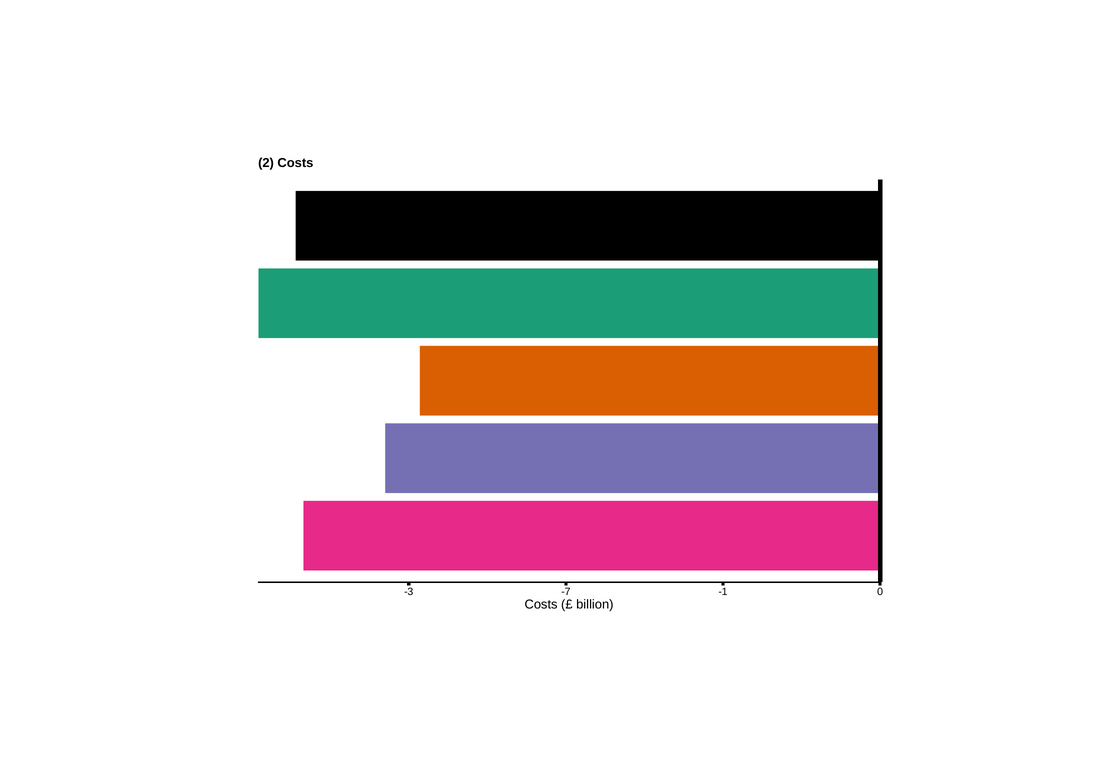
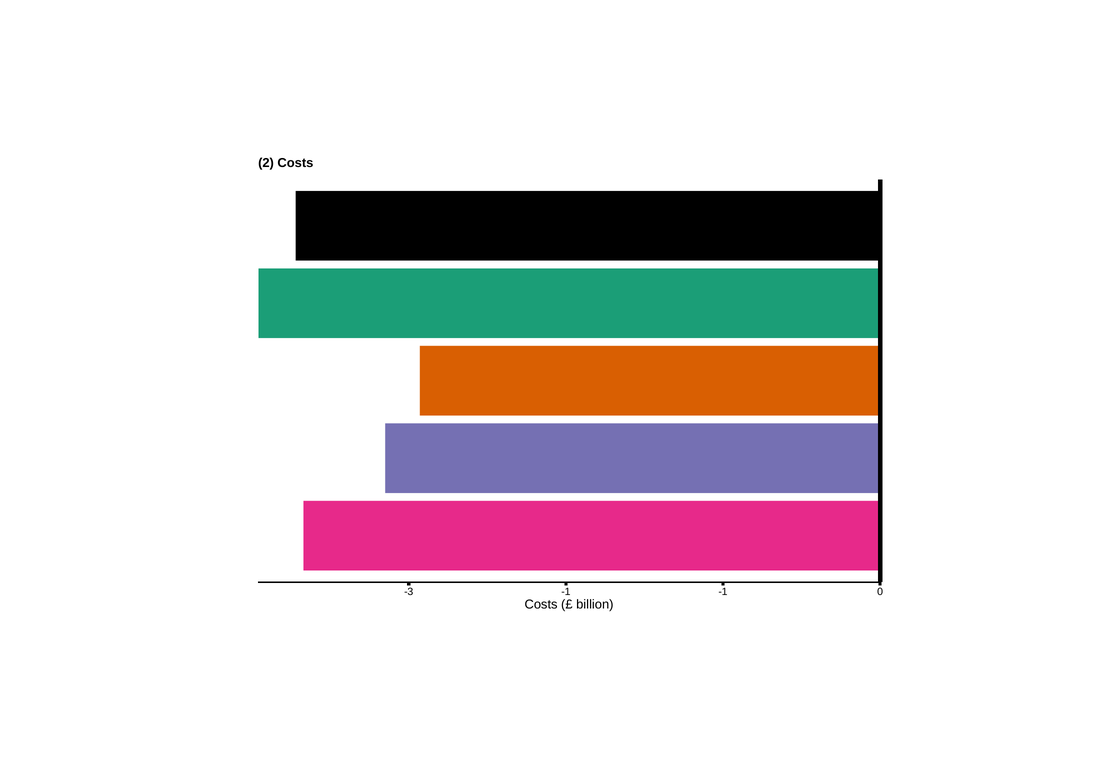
-3 -7: -7 -> -1
